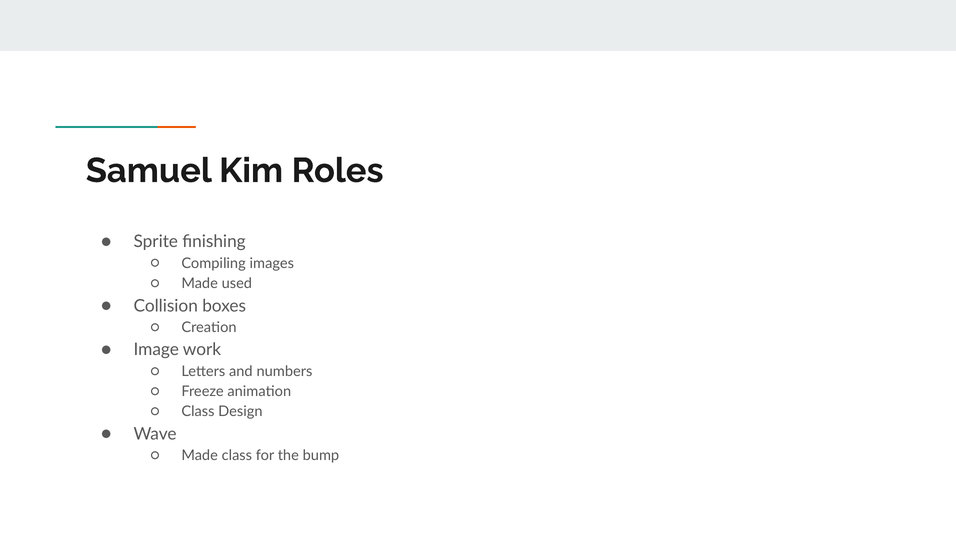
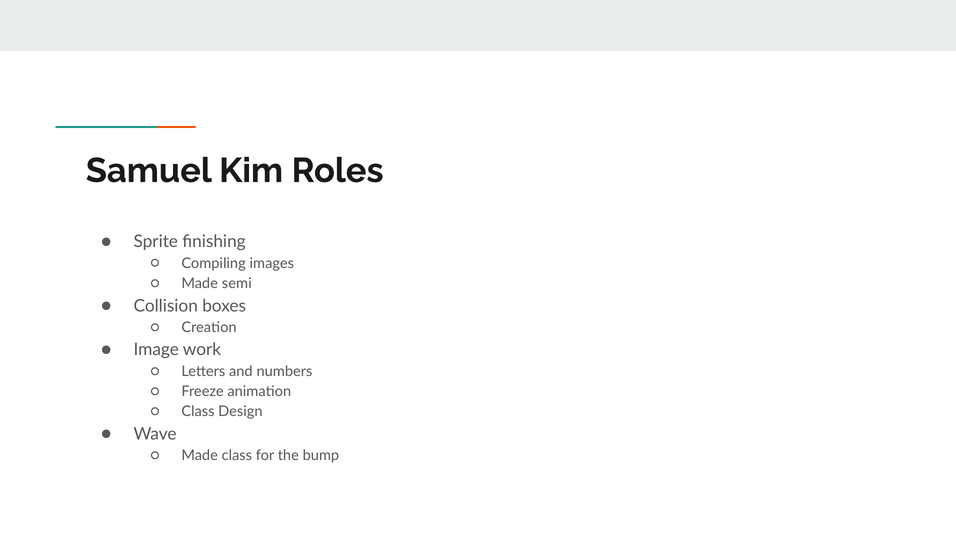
used: used -> semi
